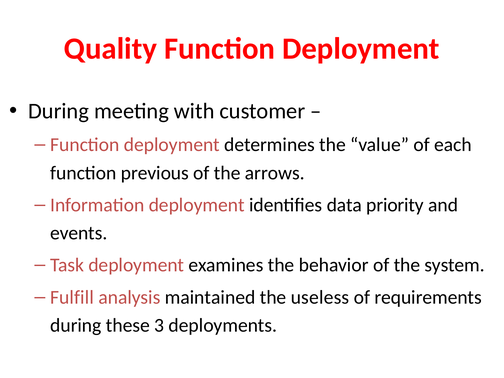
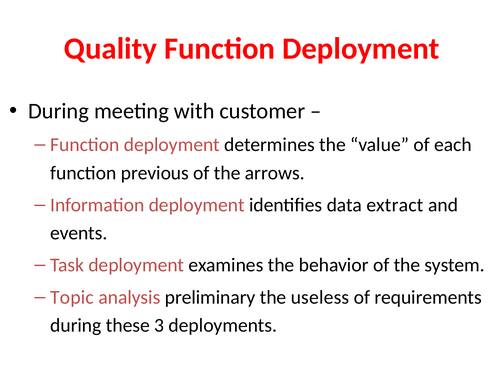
priority: priority -> extract
Fulfill: Fulfill -> Topic
maintained: maintained -> preliminary
